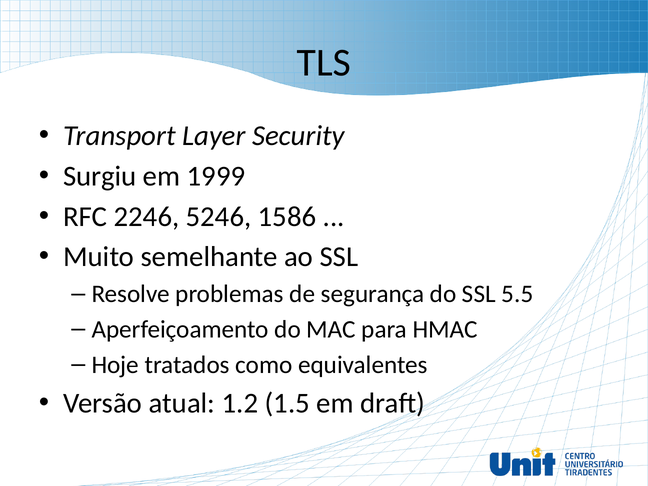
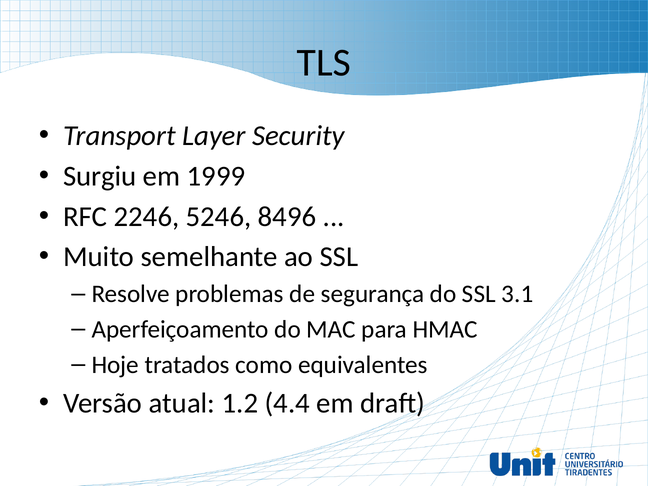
1586: 1586 -> 8496
5.5: 5.5 -> 3.1
1.5: 1.5 -> 4.4
